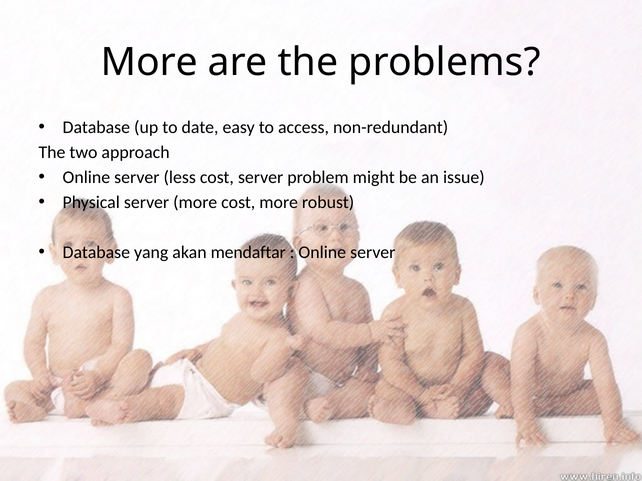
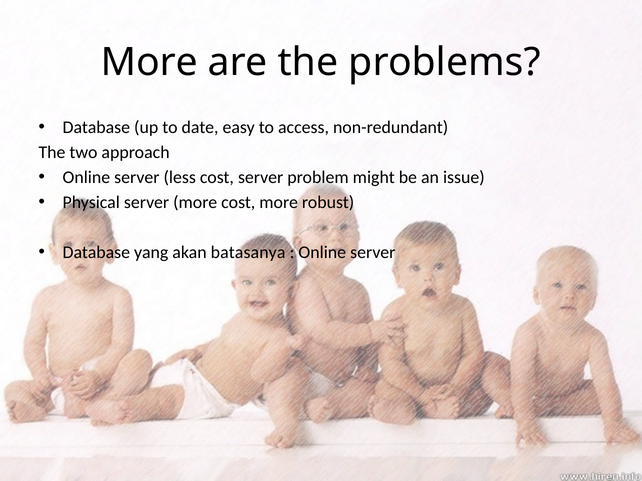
mendaftar: mendaftar -> batasanya
